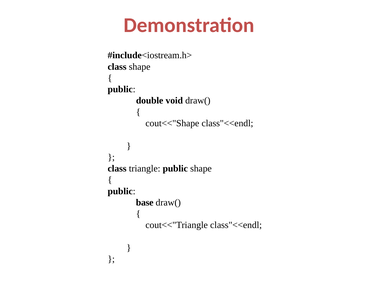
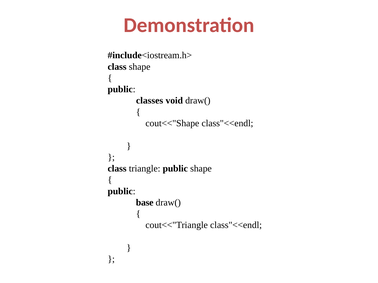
double: double -> classes
